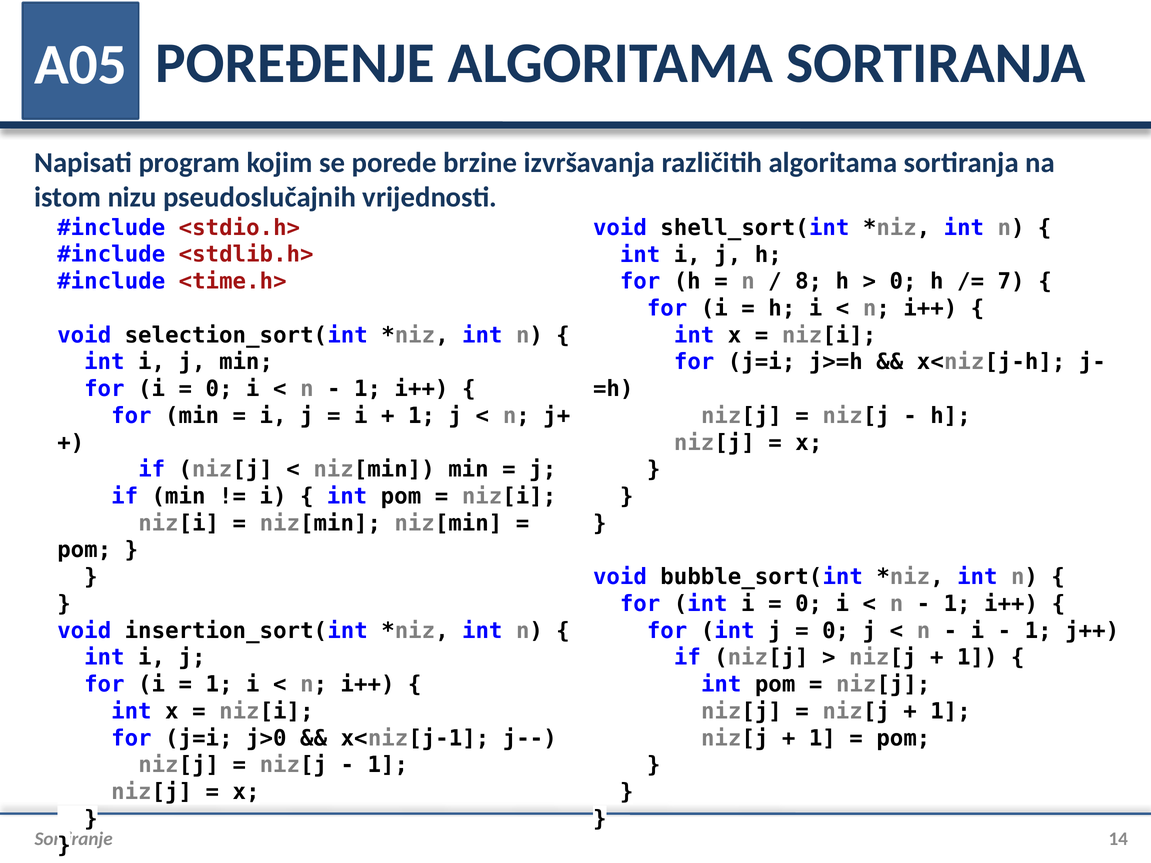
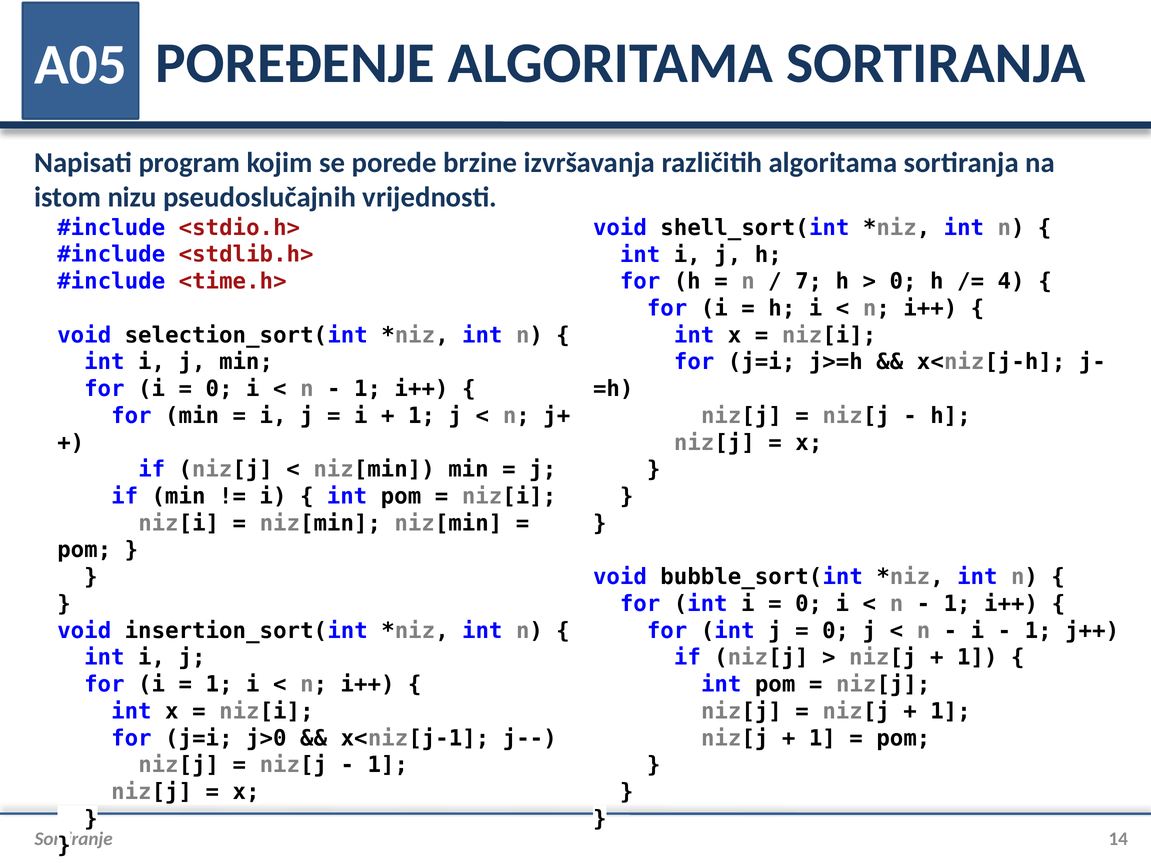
8: 8 -> 7
7: 7 -> 4
